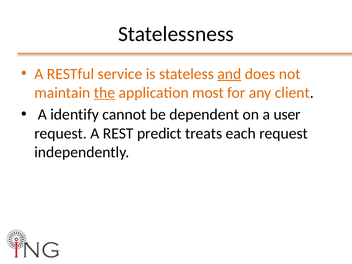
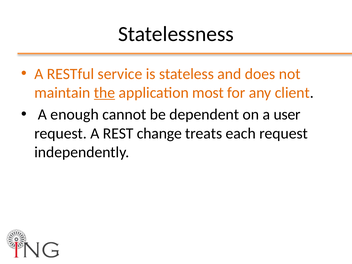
and underline: present -> none
identify: identify -> enough
predict: predict -> change
